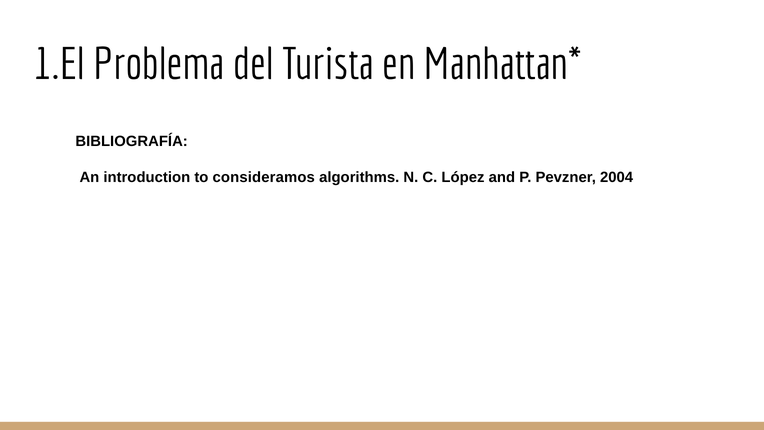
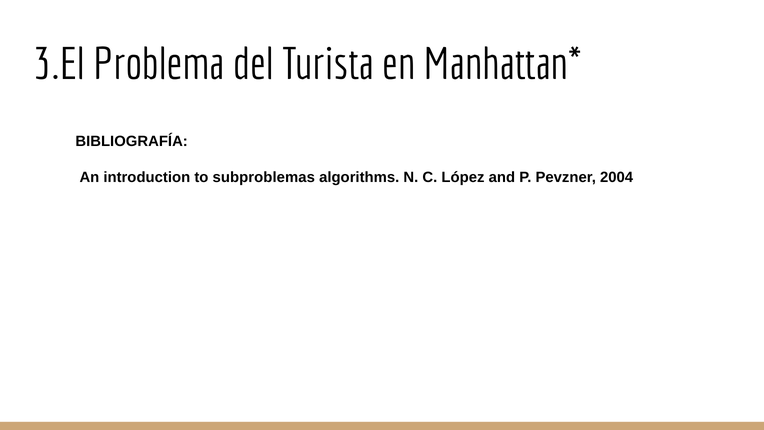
1.El: 1.El -> 3.El
consideramos: consideramos -> subproblemas
